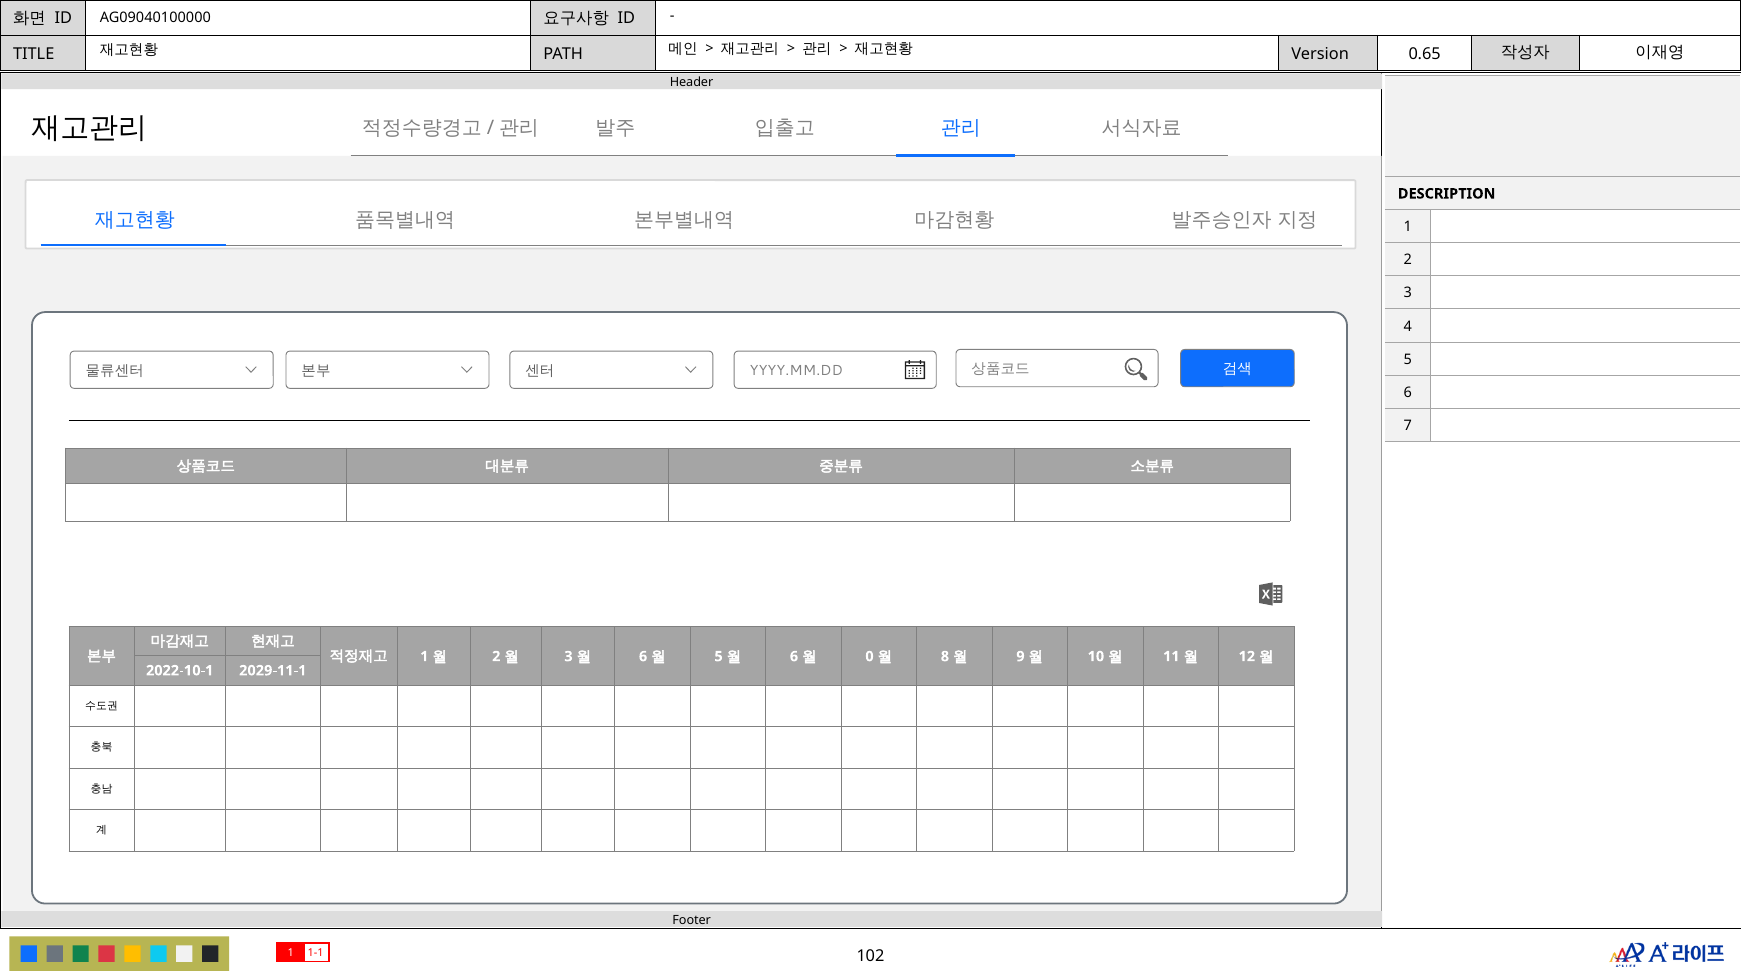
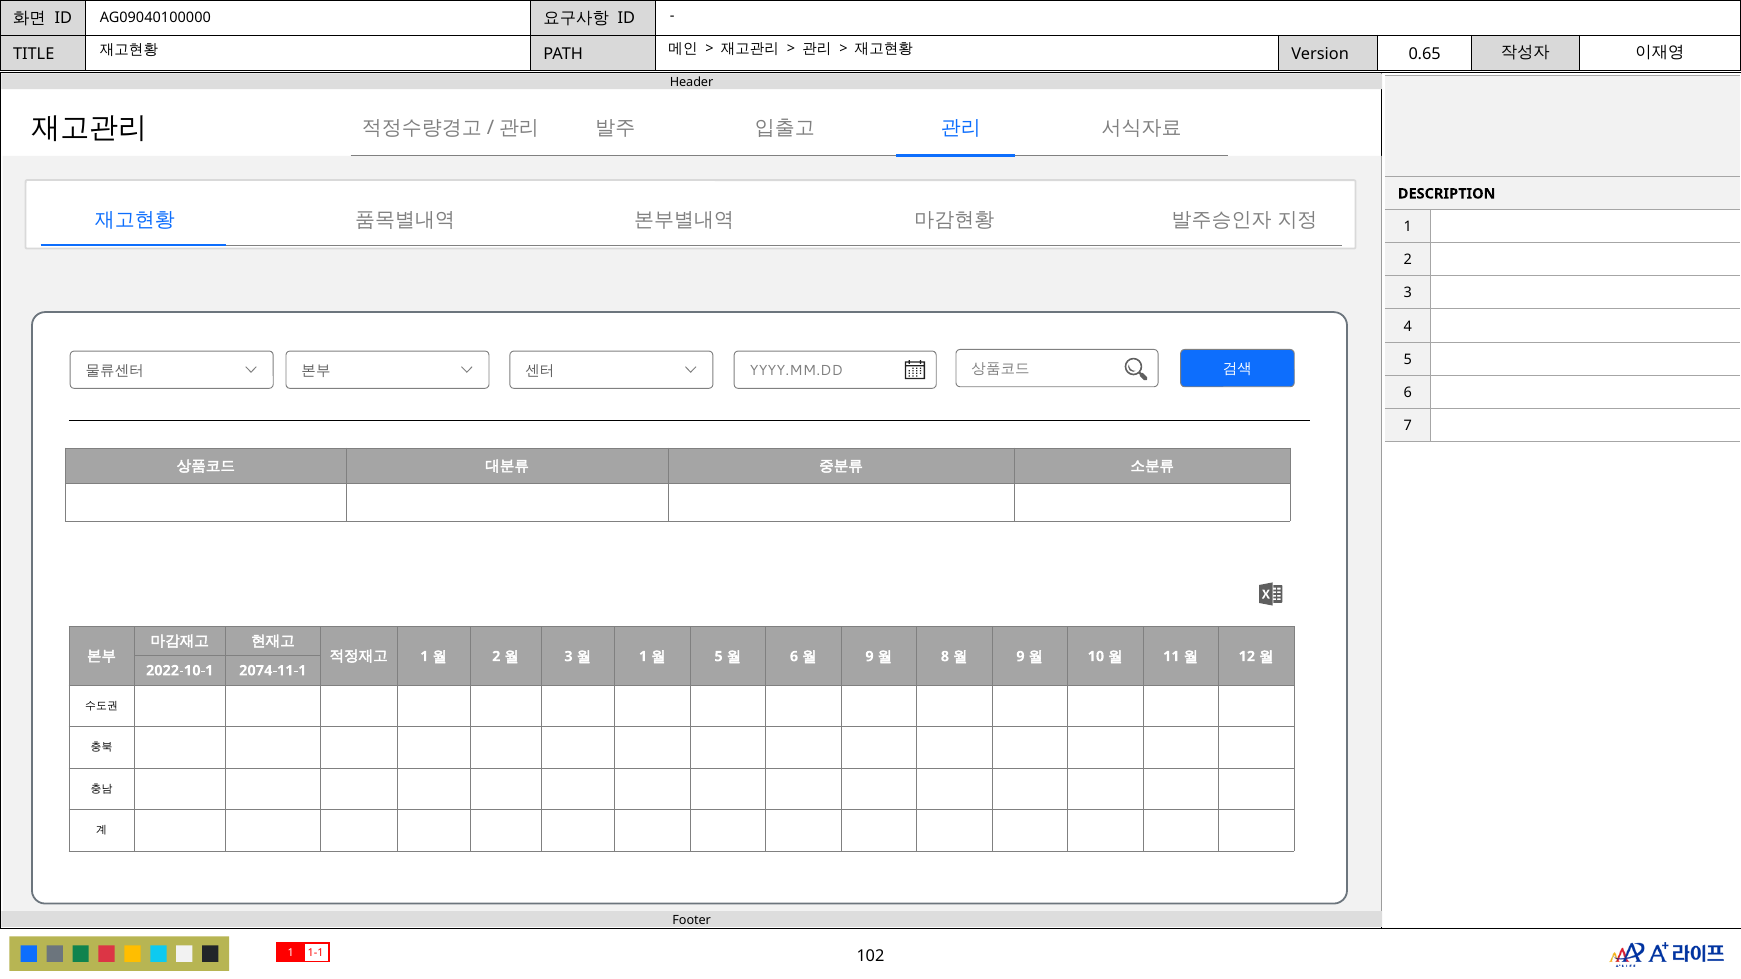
6 at (643, 657): 6 -> 1
0 at (869, 657): 0 -> 9
2029-11-1: 2029-11-1 -> 2074-11-1
